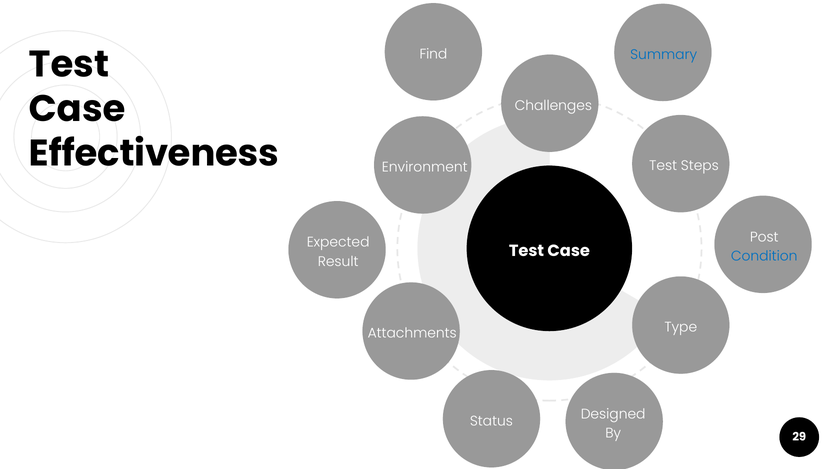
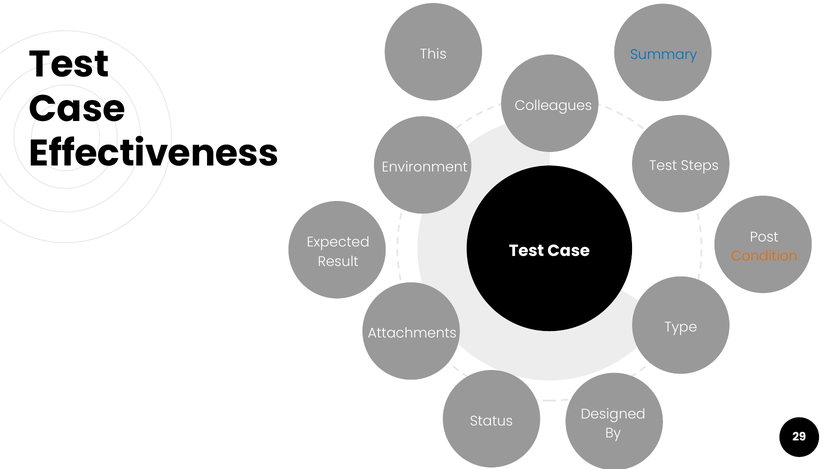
Find: Find -> This
Challenges: Challenges -> Colleagues
Condition colour: blue -> orange
